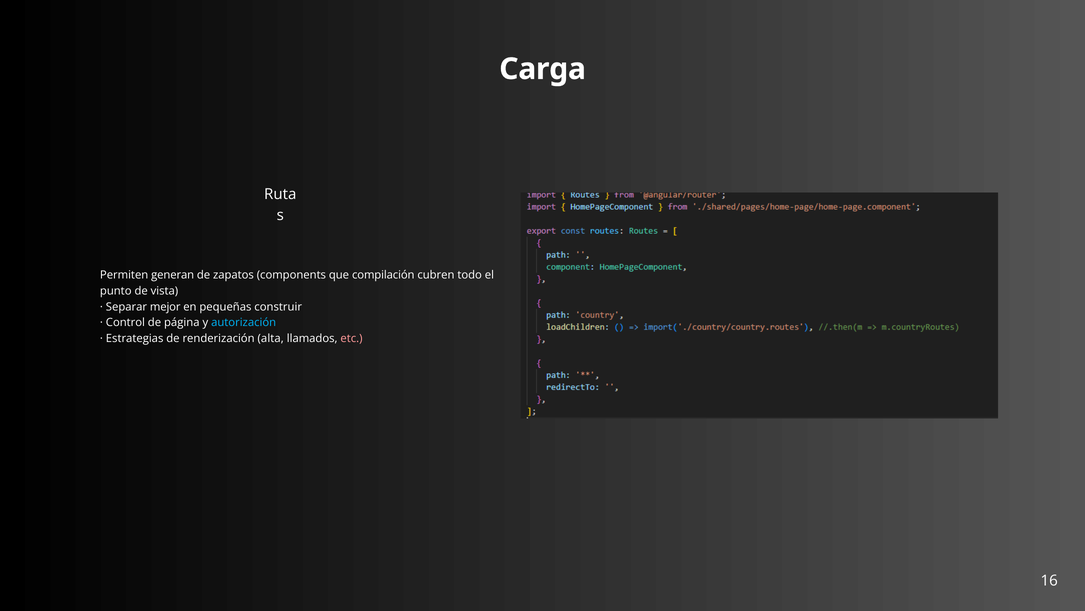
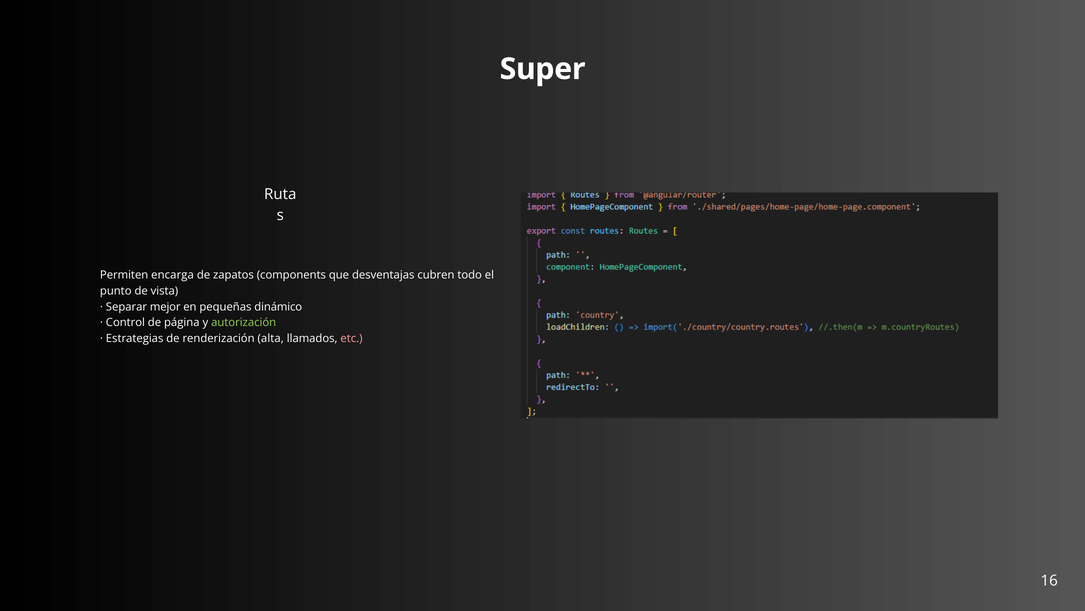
Carga: Carga -> Super
generan: generan -> encarga
compilación: compilación -> desventajas
construir: construir -> dinámico
autorización colour: light blue -> light green
